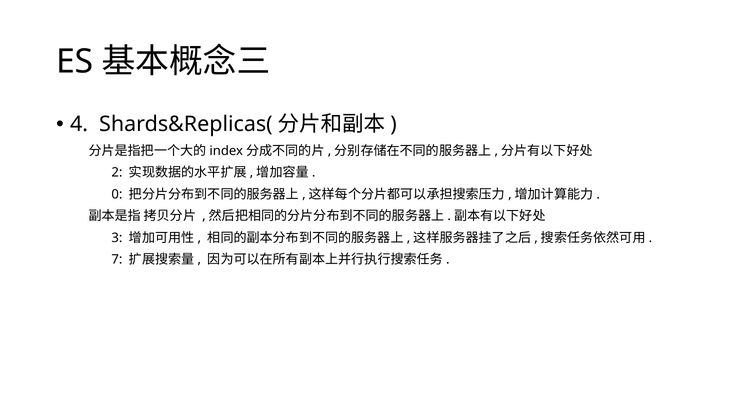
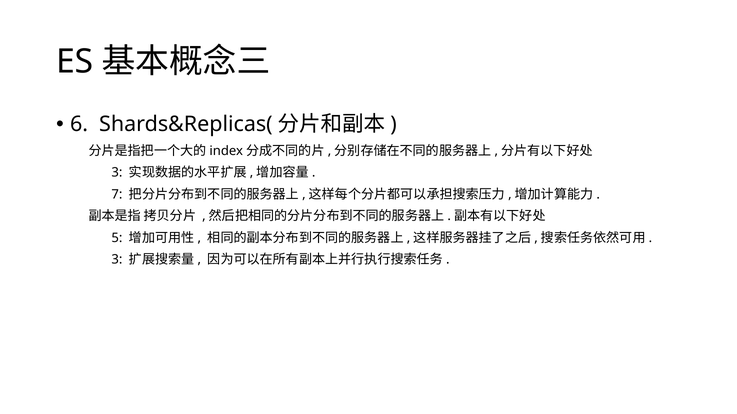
4: 4 -> 6
2 at (117, 173): 2 -> 3
0: 0 -> 7
3: 3 -> 5
7 at (117, 260): 7 -> 3
